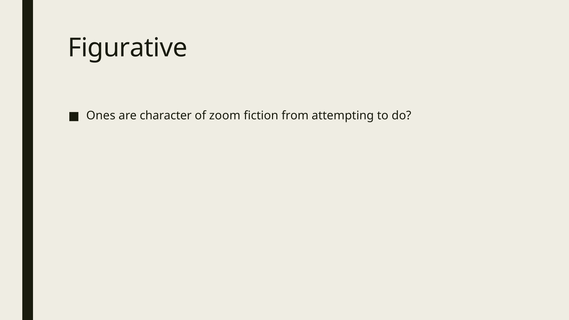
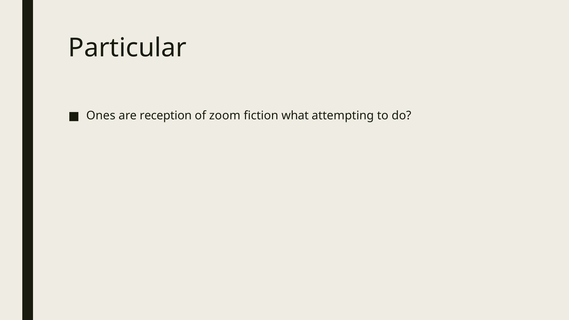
Figurative: Figurative -> Particular
character: character -> reception
from: from -> what
